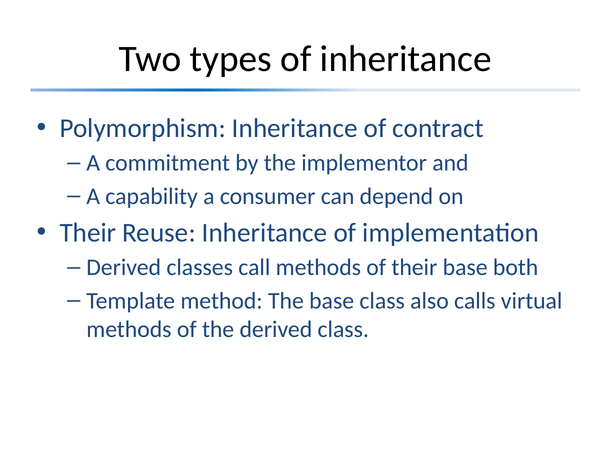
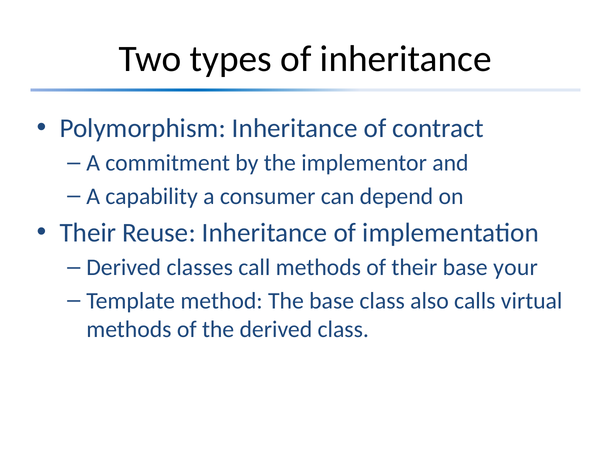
both: both -> your
